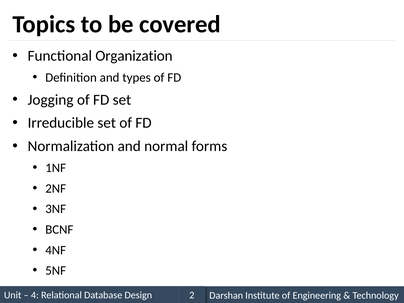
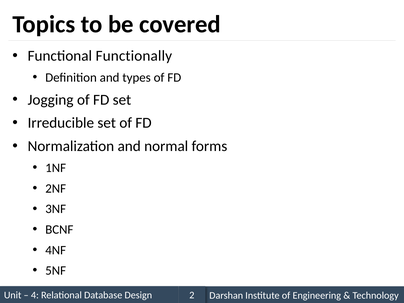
Organization: Organization -> Functionally
